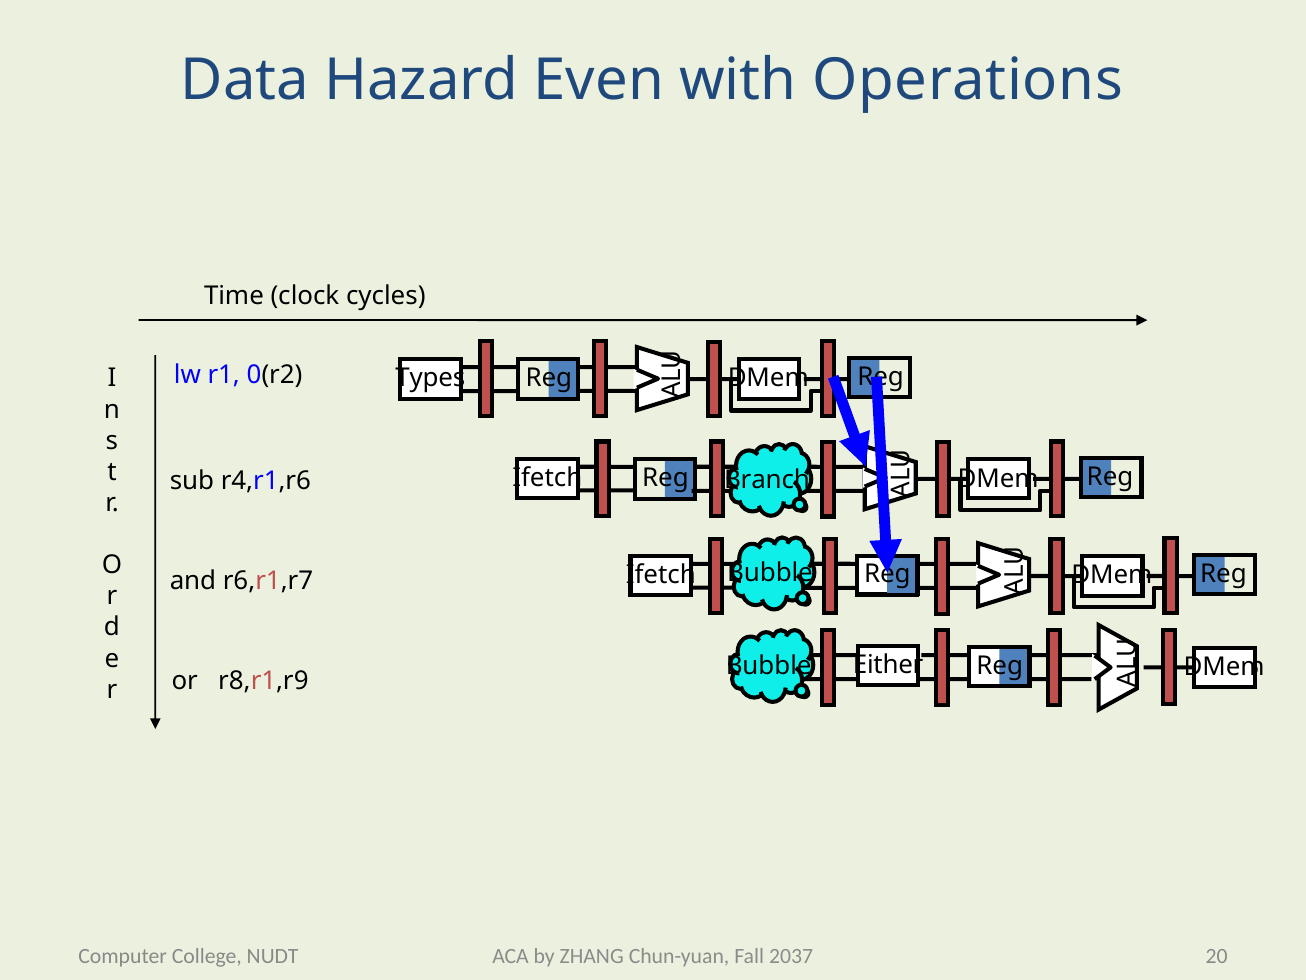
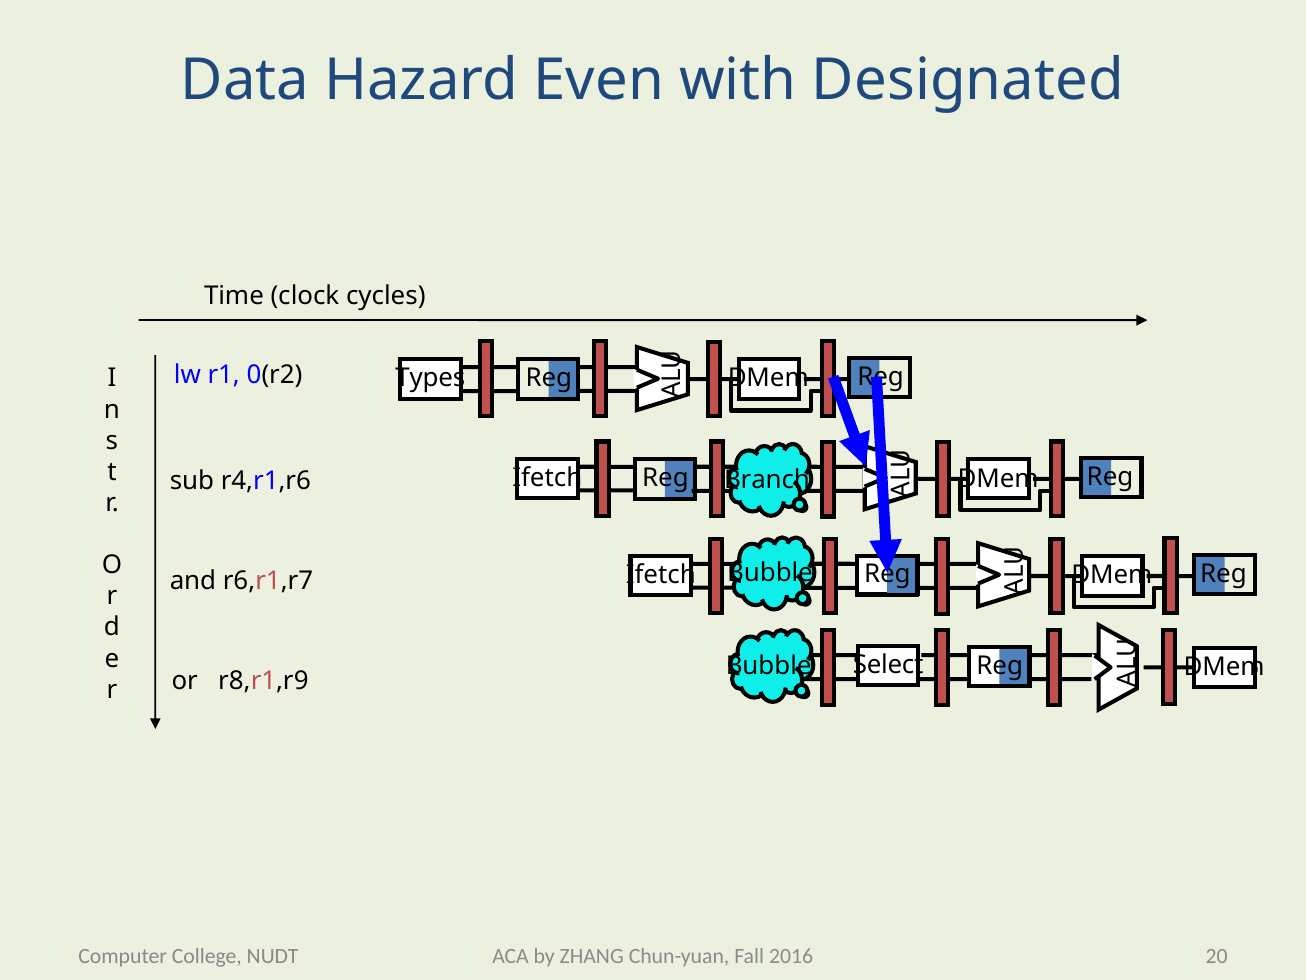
Operations: Operations -> Designated
Either: Either -> Select
2037: 2037 -> 2016
